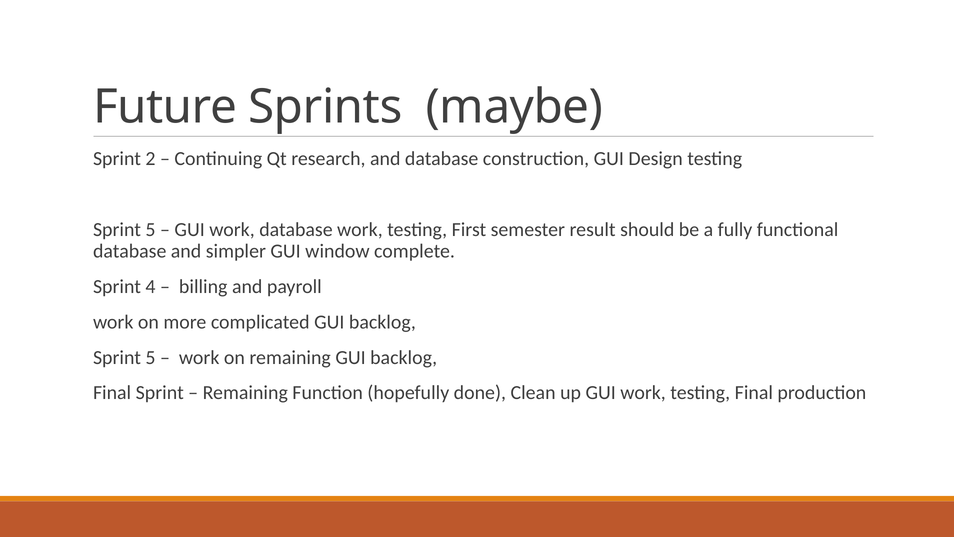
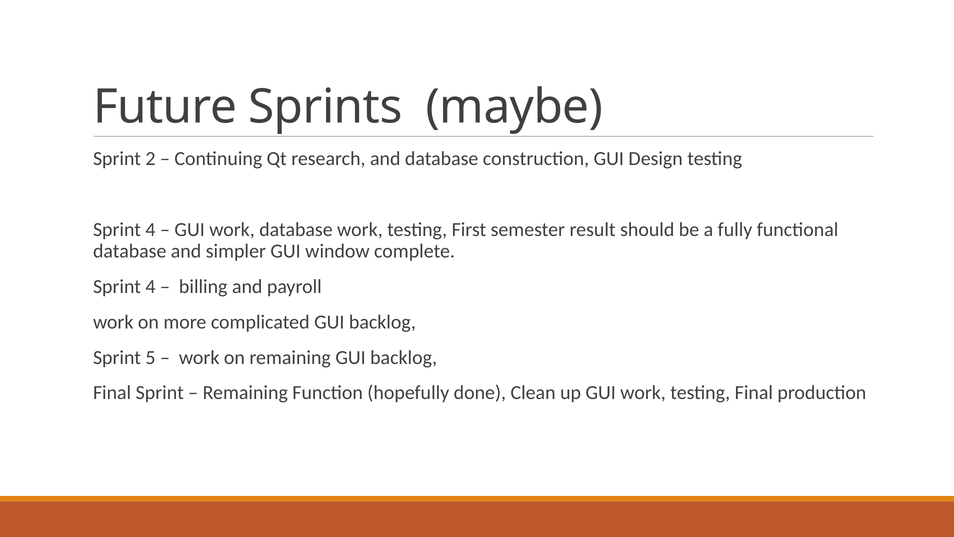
5 at (150, 229): 5 -> 4
